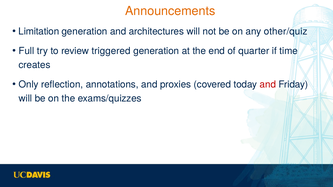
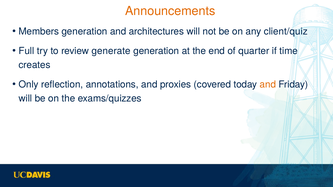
Limitation: Limitation -> Members
other/quiz: other/quiz -> client/quiz
triggered: triggered -> generate
and at (268, 85) colour: red -> orange
